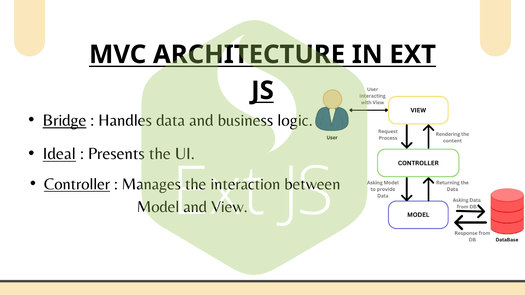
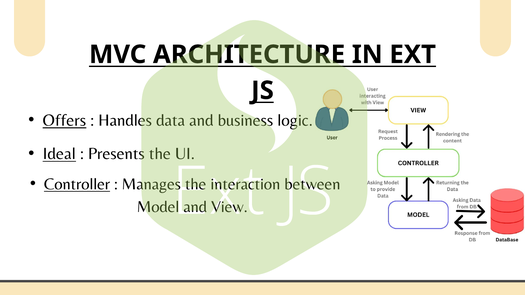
Bridge: Bridge -> Offers
